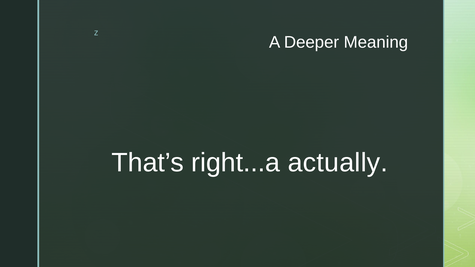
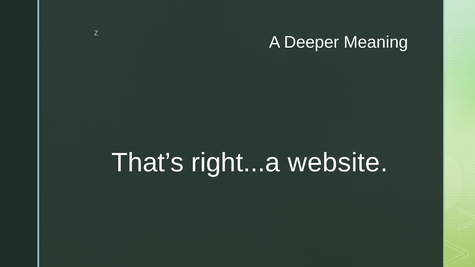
actually: actually -> website
